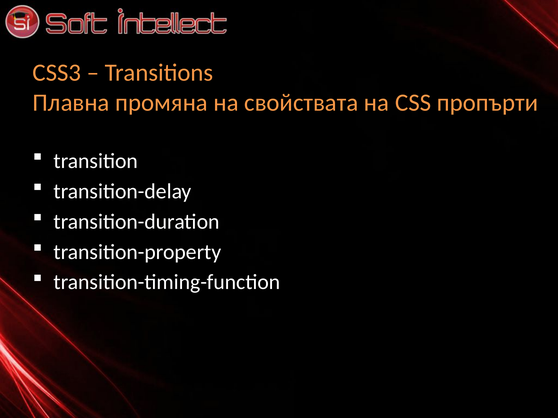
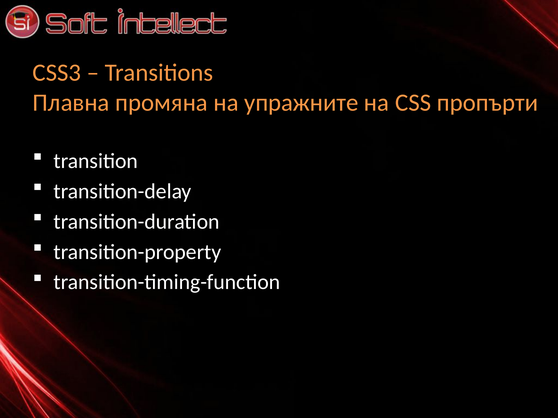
свойствата: свойствата -> упражните
